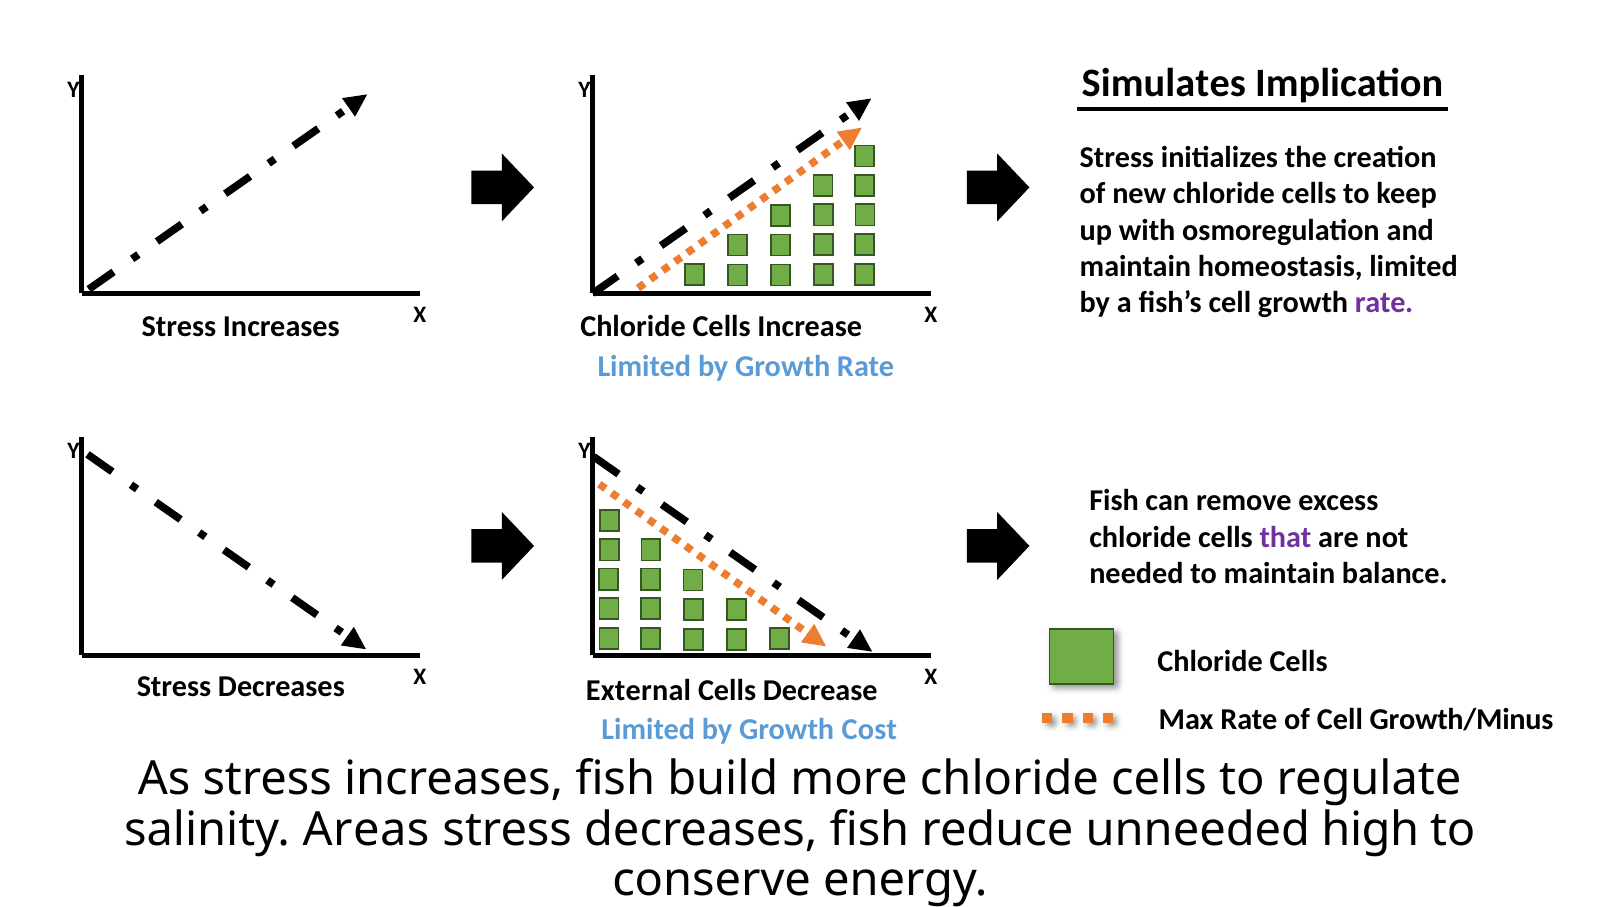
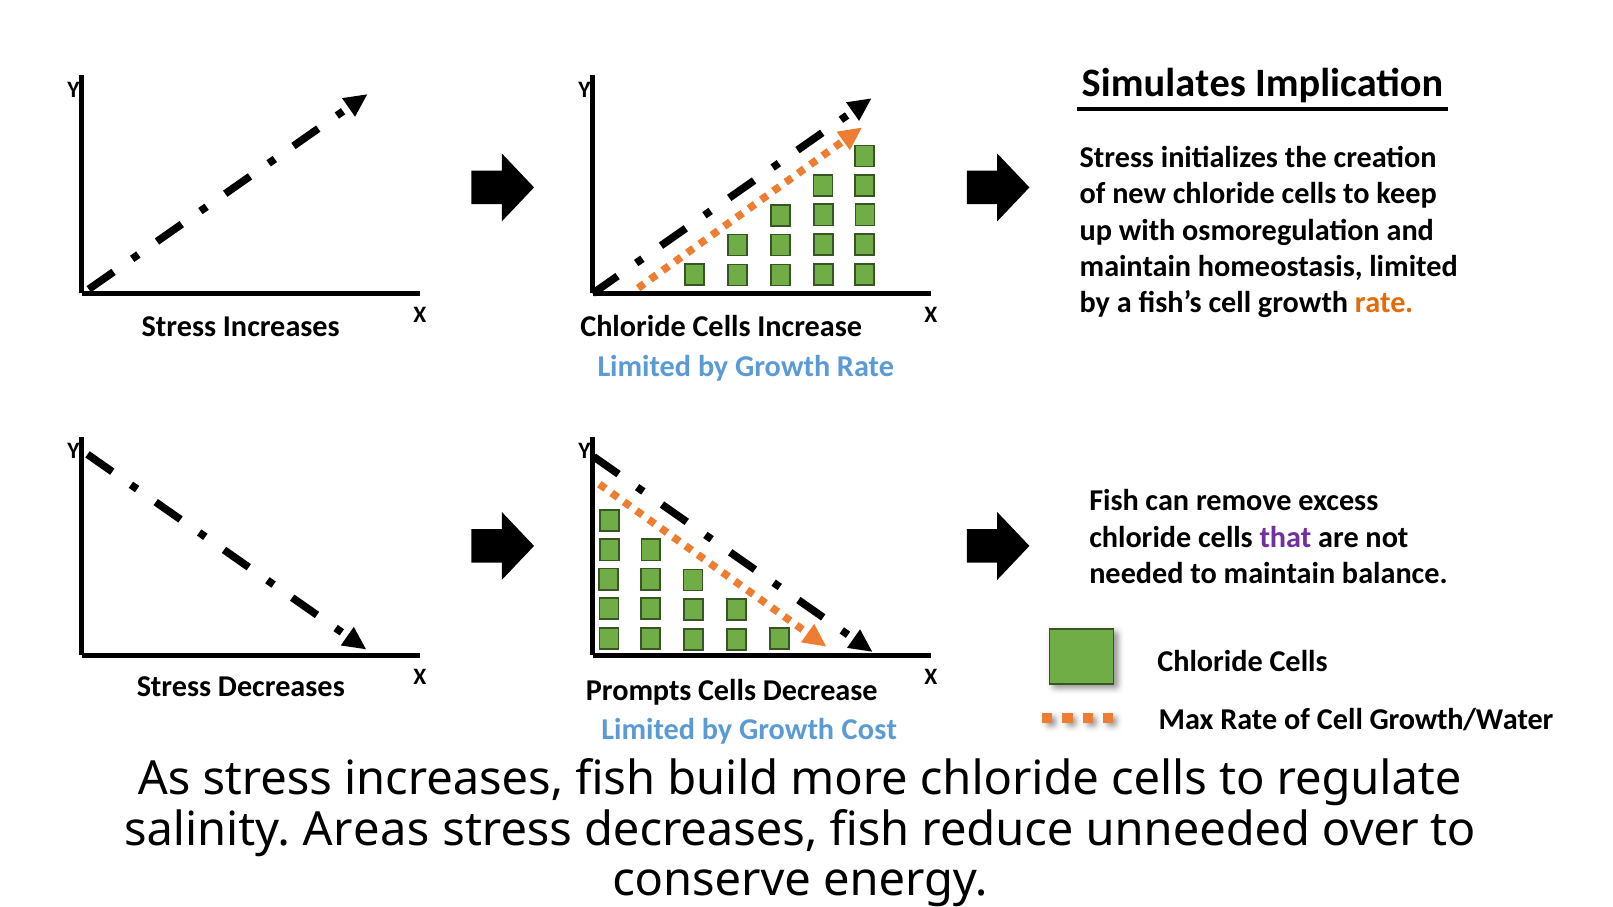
rate at (1384, 303) colour: purple -> orange
External: External -> Prompts
Growth/Minus: Growth/Minus -> Growth/Water
high: high -> over
